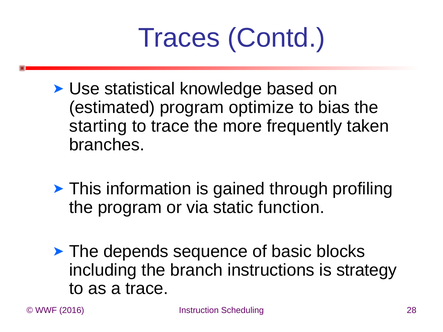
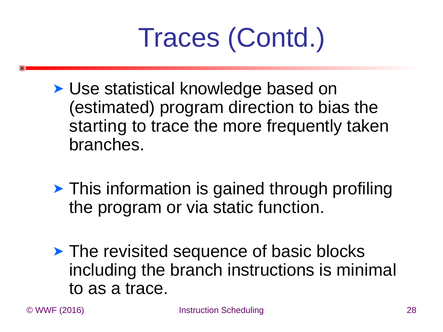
optimize: optimize -> direction
depends: depends -> revisited
strategy: strategy -> minimal
